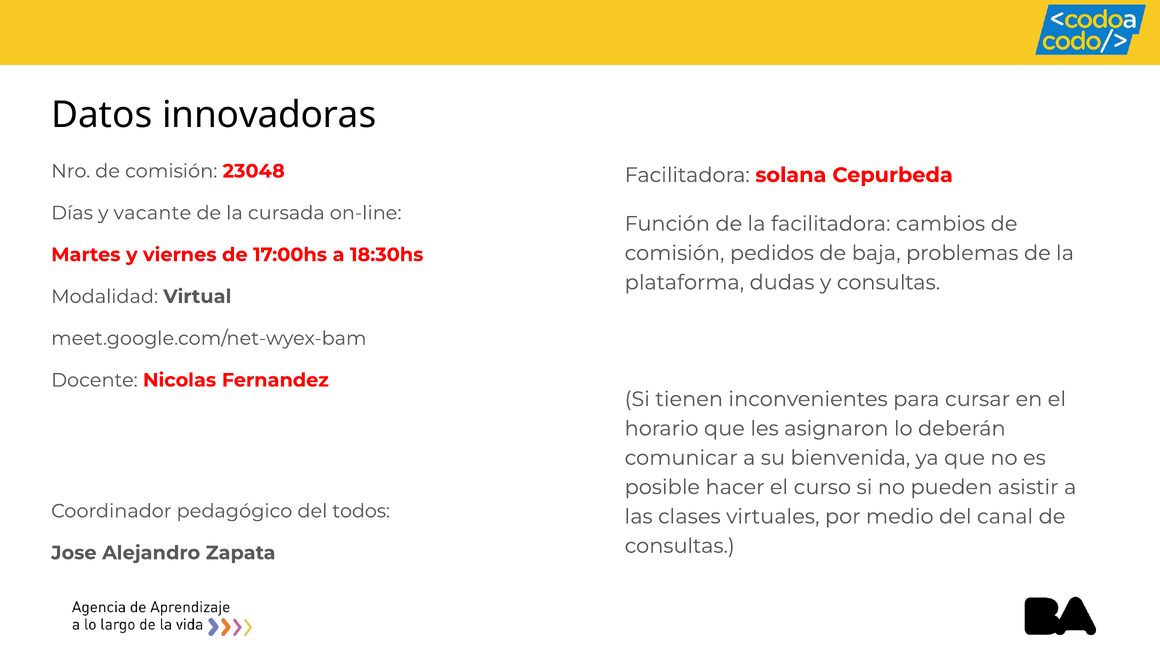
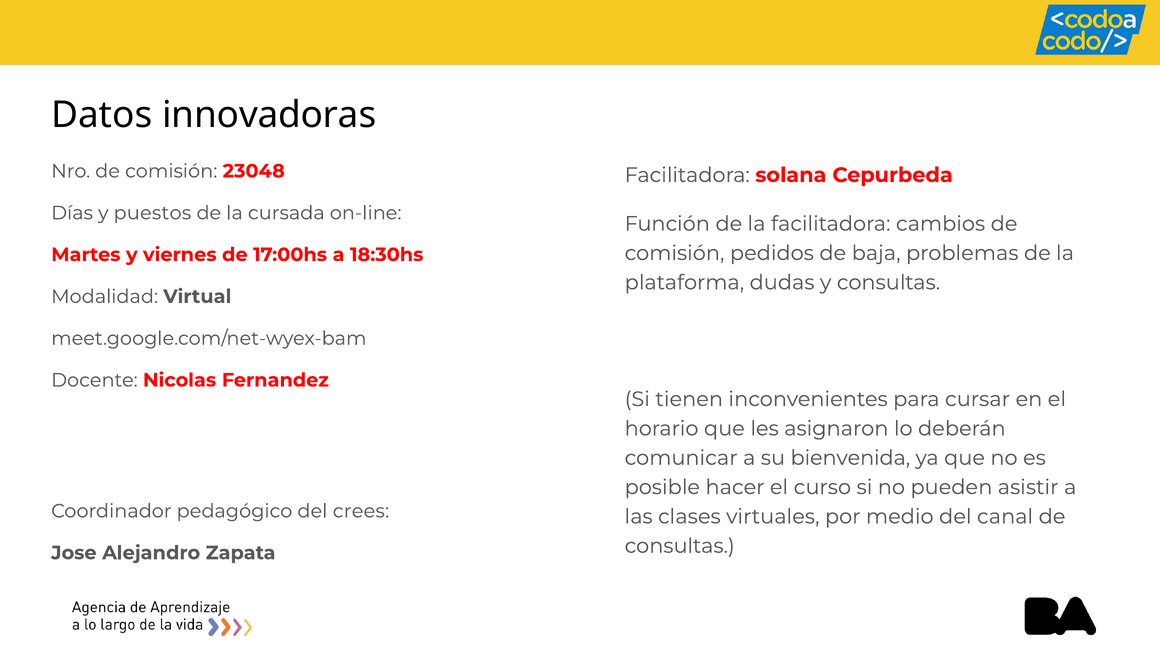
vacante: vacante -> puestos
todos: todos -> crees
